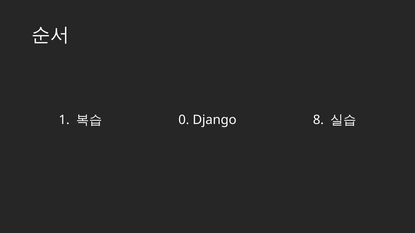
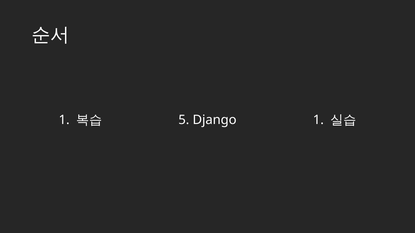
0: 0 -> 5
Django 8: 8 -> 1
